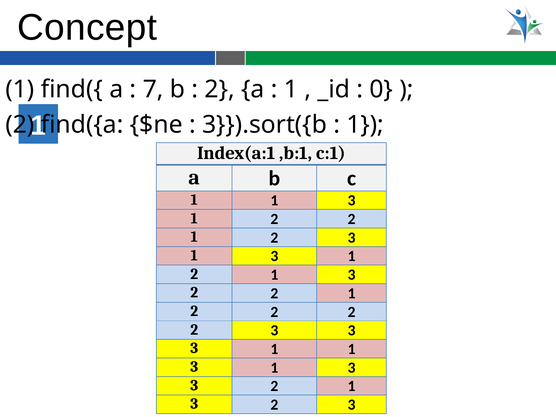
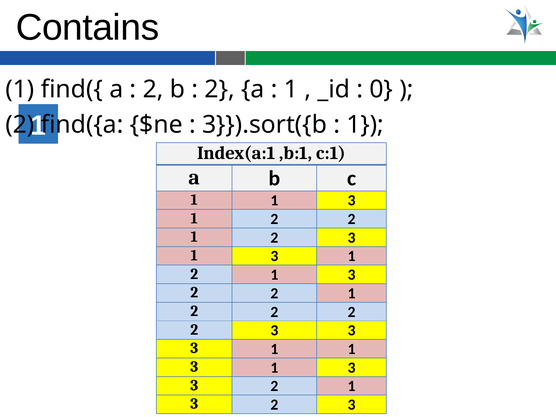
Concept: Concept -> Contains
7 at (153, 89): 7 -> 2
